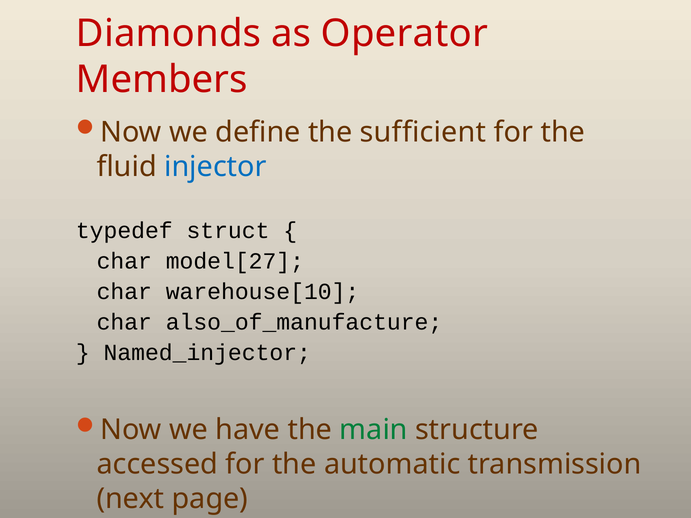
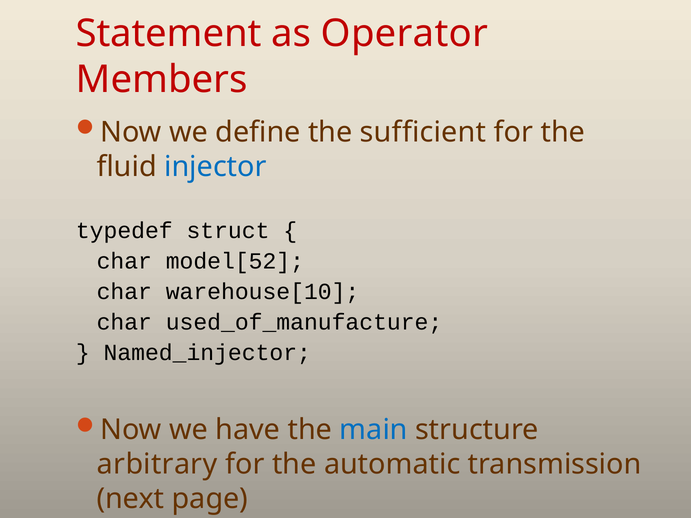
Diamonds: Diamonds -> Statement
model[27: model[27 -> model[52
also_of_manufacture: also_of_manufacture -> used_of_manufacture
main colour: green -> blue
accessed: accessed -> arbitrary
